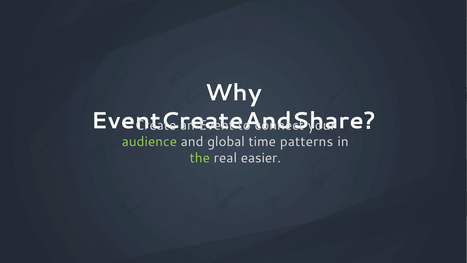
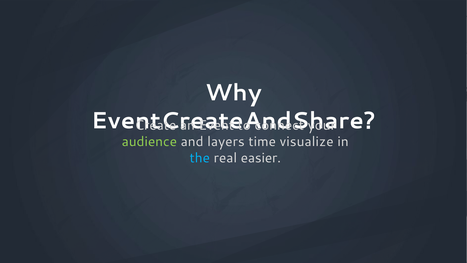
global: global -> layers
patterns: patterns -> visualize
the colour: light green -> light blue
